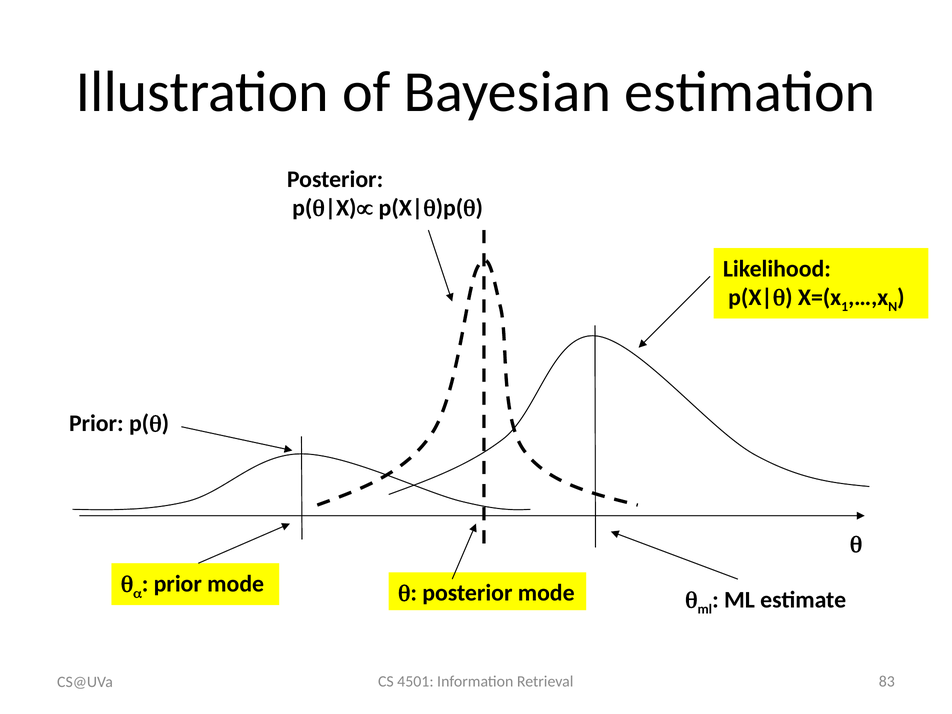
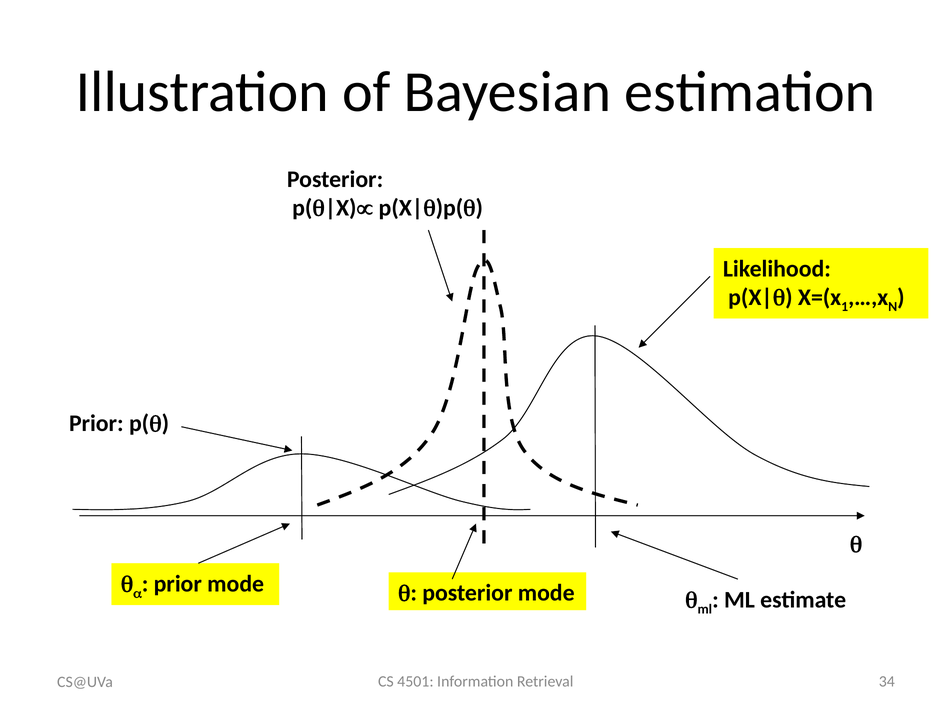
83: 83 -> 34
